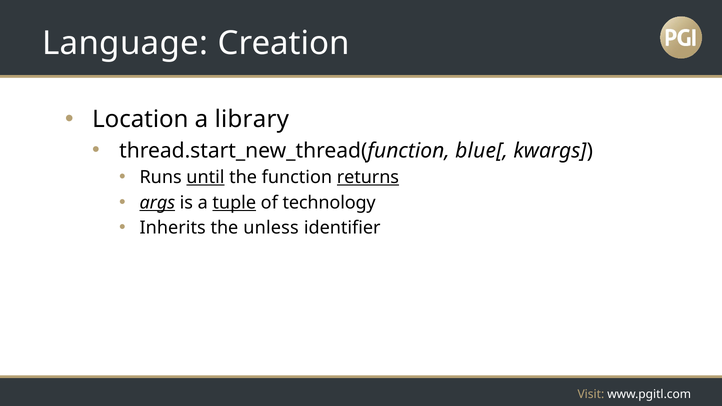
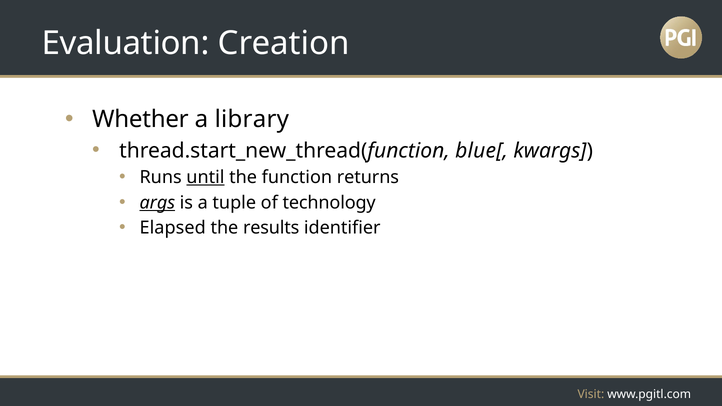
Language: Language -> Evaluation
Location: Location -> Whether
returns underline: present -> none
tuple underline: present -> none
Inherits: Inherits -> Elapsed
unless: unless -> results
